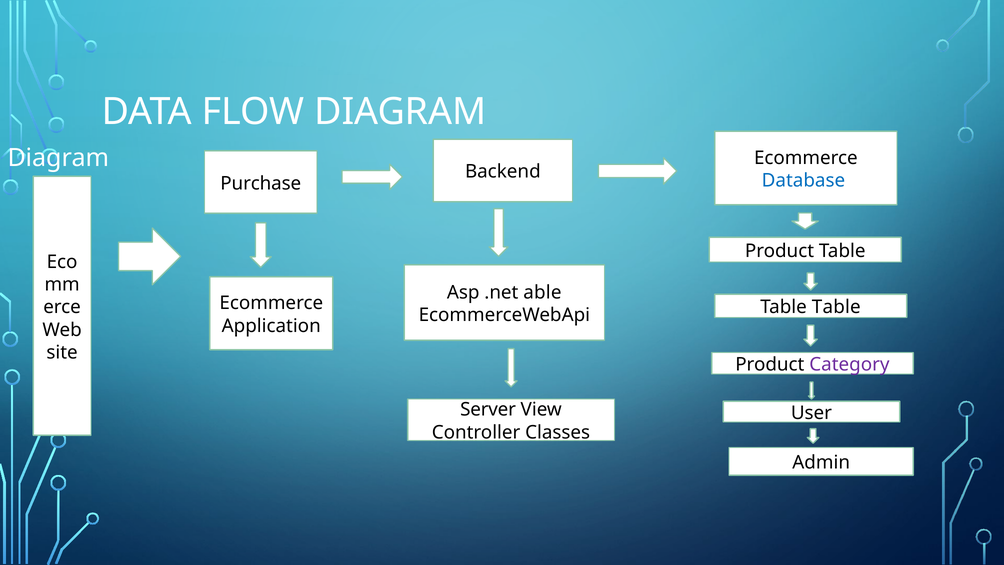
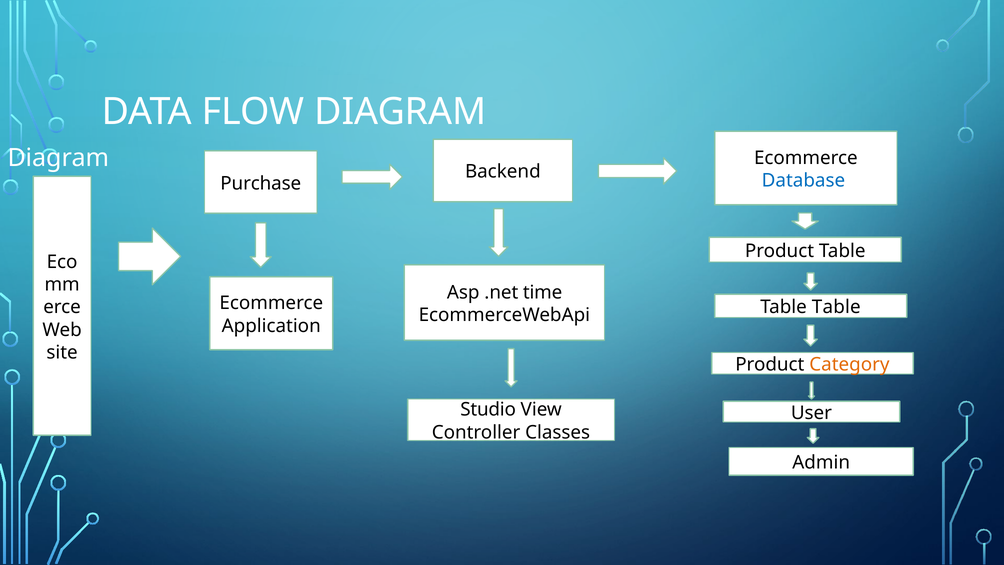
able: able -> time
Category colour: purple -> orange
Server: Server -> Studio
